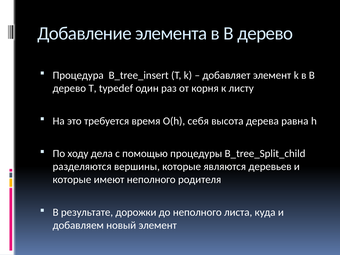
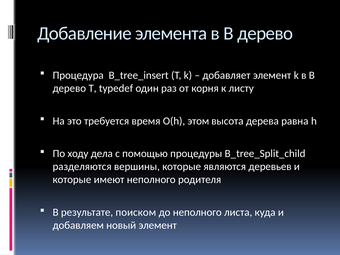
себя: себя -> этом
дорожки: дорожки -> поиском
